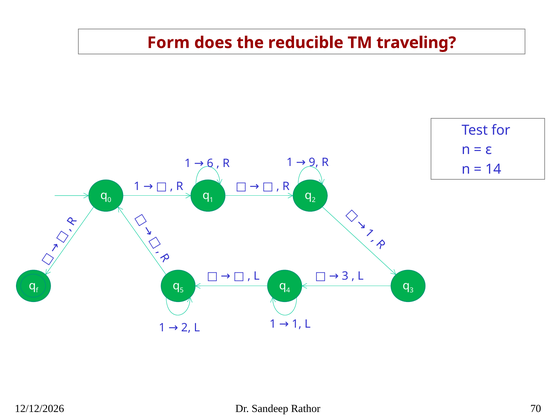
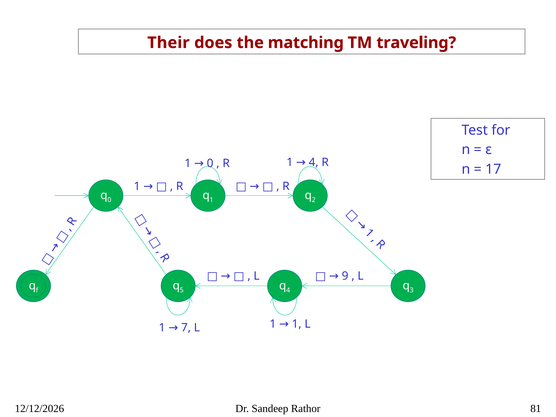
Form: Form -> Their
reducible: reducible -> matching
1 9: 9 -> 4
1 6: 6 -> 0
14: 14 -> 17
3 at (345, 276): 3 -> 9
1 2: 2 -> 7
70: 70 -> 81
